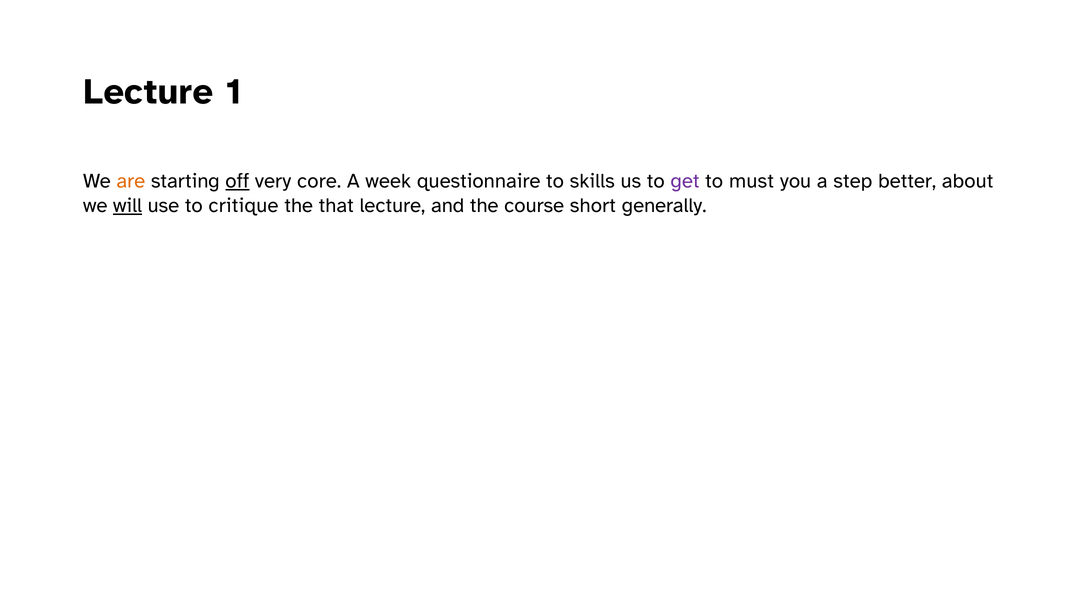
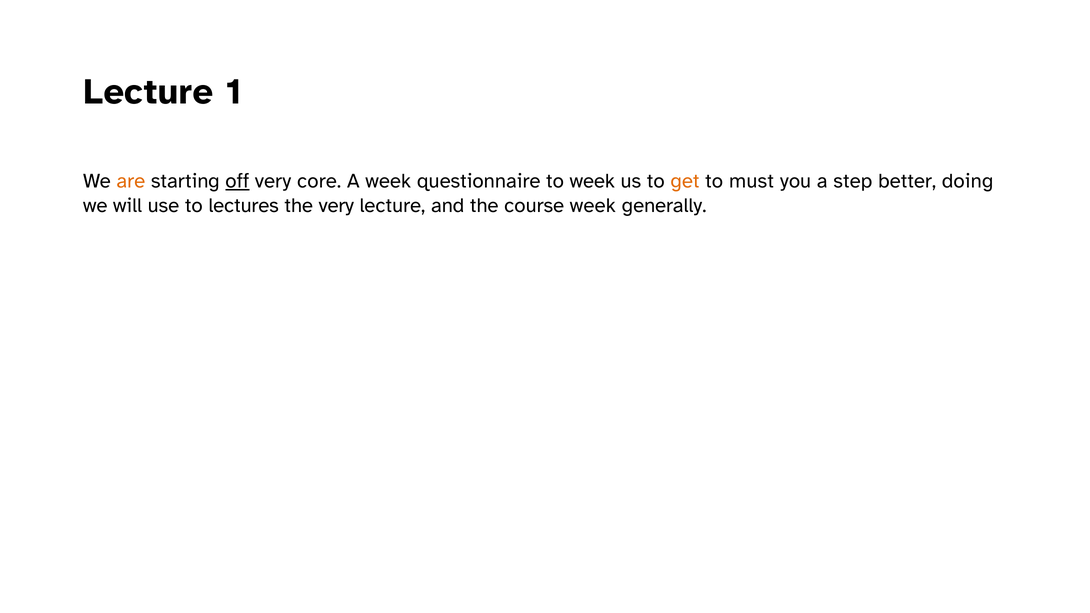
to skills: skills -> week
get colour: purple -> orange
about: about -> doing
will underline: present -> none
critique: critique -> lectures
the that: that -> very
course short: short -> week
